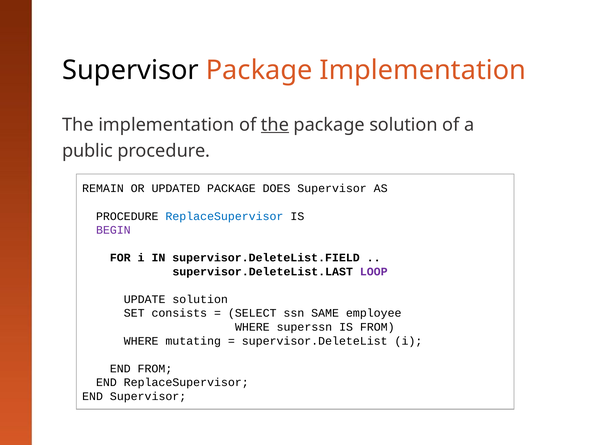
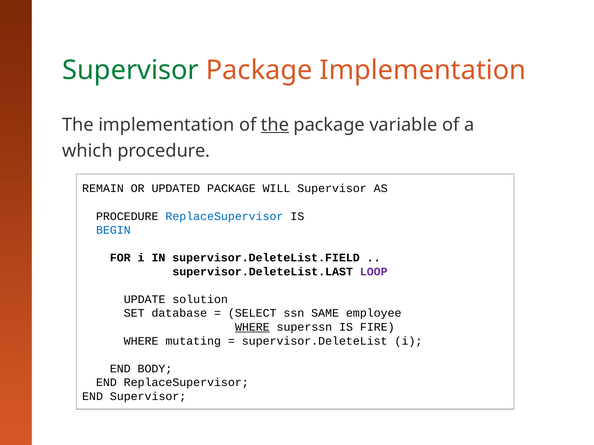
Supervisor at (131, 70) colour: black -> green
package solution: solution -> variable
public: public -> which
DOES: DOES -> WILL
BEGIN colour: purple -> blue
consists: consists -> database
WHERE at (252, 327) underline: none -> present
IS FROM: FROM -> FIRE
END FROM: FROM -> BODY
